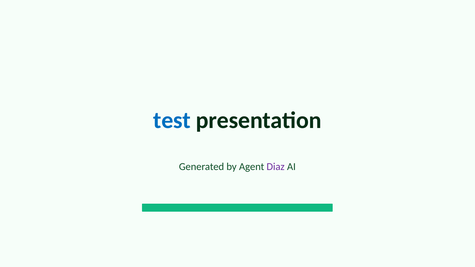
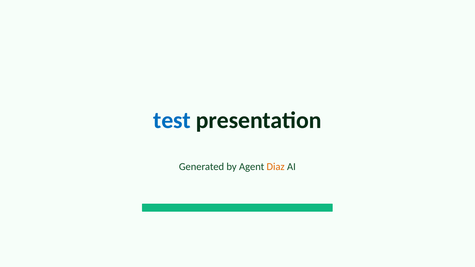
Diaz colour: purple -> orange
